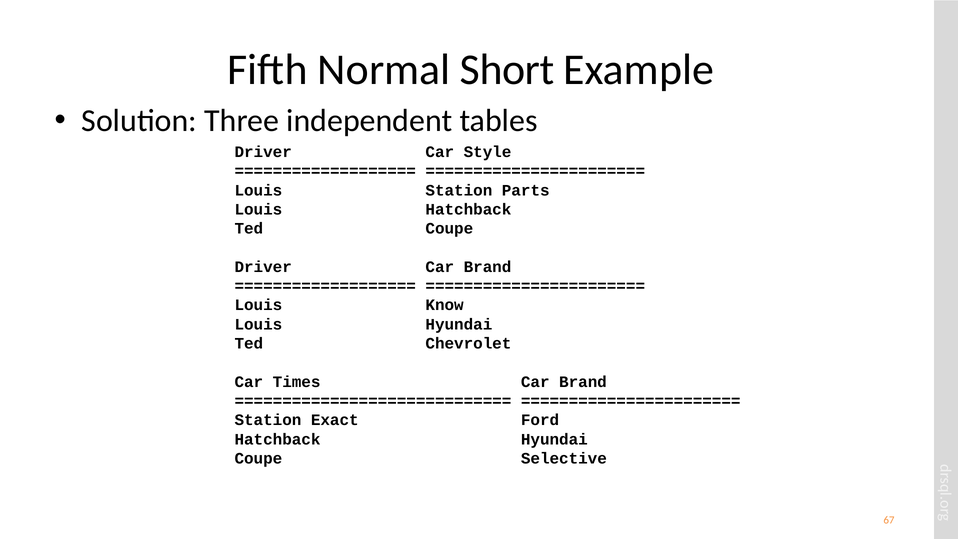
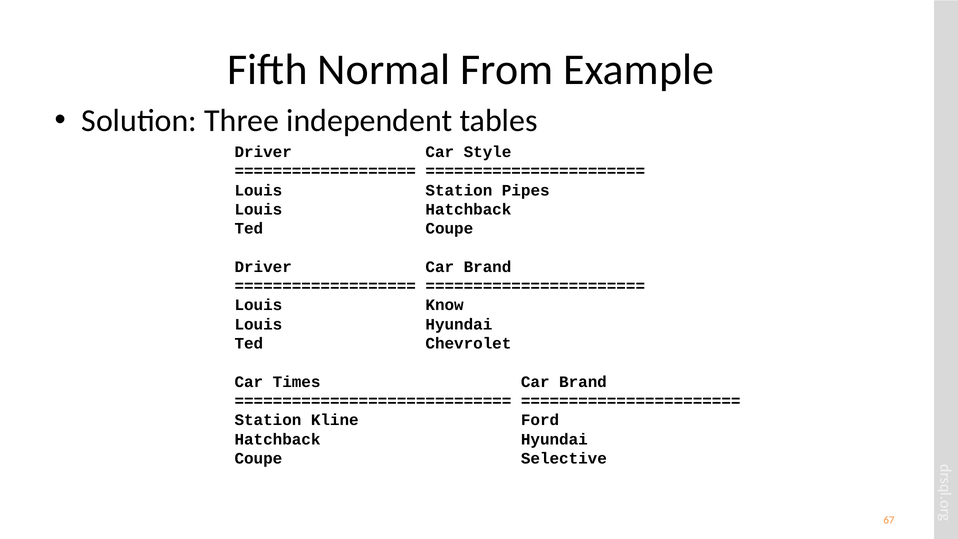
Short: Short -> From
Parts: Parts -> Pipes
Exact: Exact -> Kline
